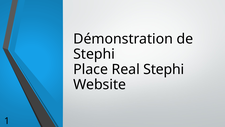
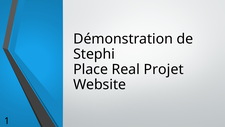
Real Stephi: Stephi -> Projet
